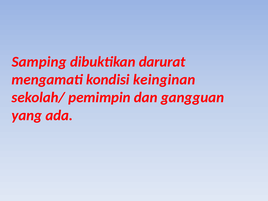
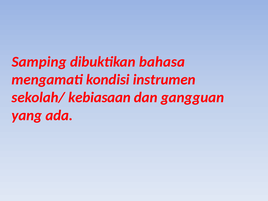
darurat: darurat -> bahasa
keinginan: keinginan -> instrumen
pemimpin: pemimpin -> kebiasaan
